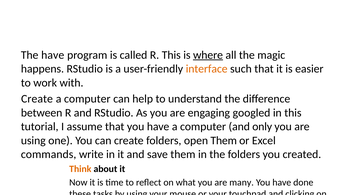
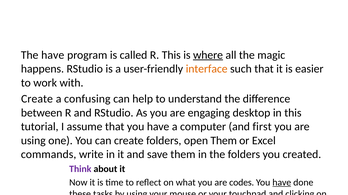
computer at (87, 99): computer -> confusing
engaging googled: googled -> desktop
and only: only -> first
Think colour: orange -> purple
are many: many -> codes
have at (282, 183) underline: none -> present
